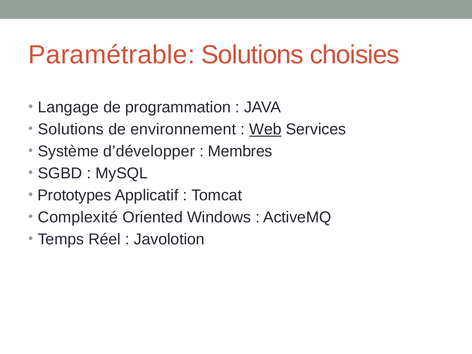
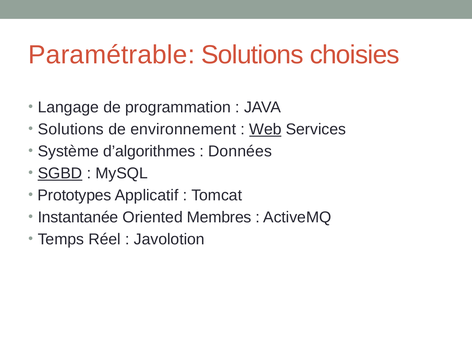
d’développer: d’développer -> d’algorithmes
Membres: Membres -> Données
SGBD underline: none -> present
Complexité: Complexité -> Instantanée
Windows: Windows -> Membres
